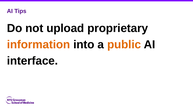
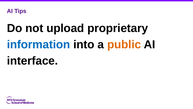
information colour: orange -> blue
